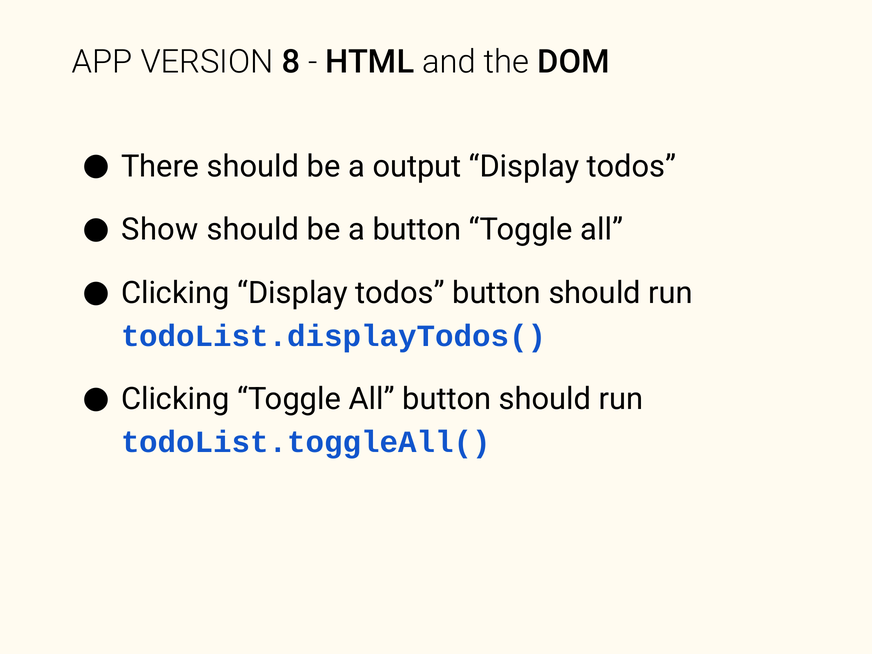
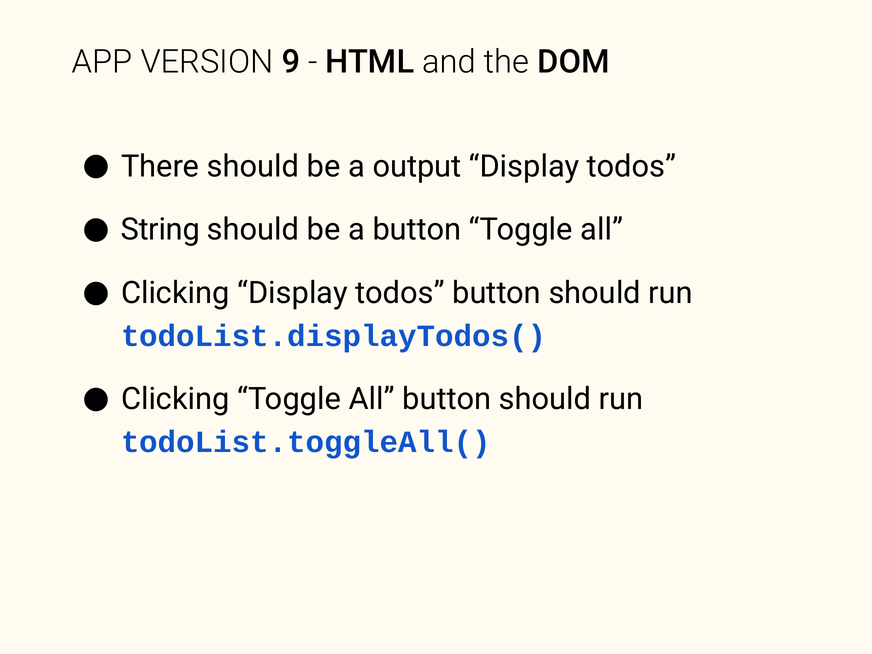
8: 8 -> 9
Show: Show -> String
